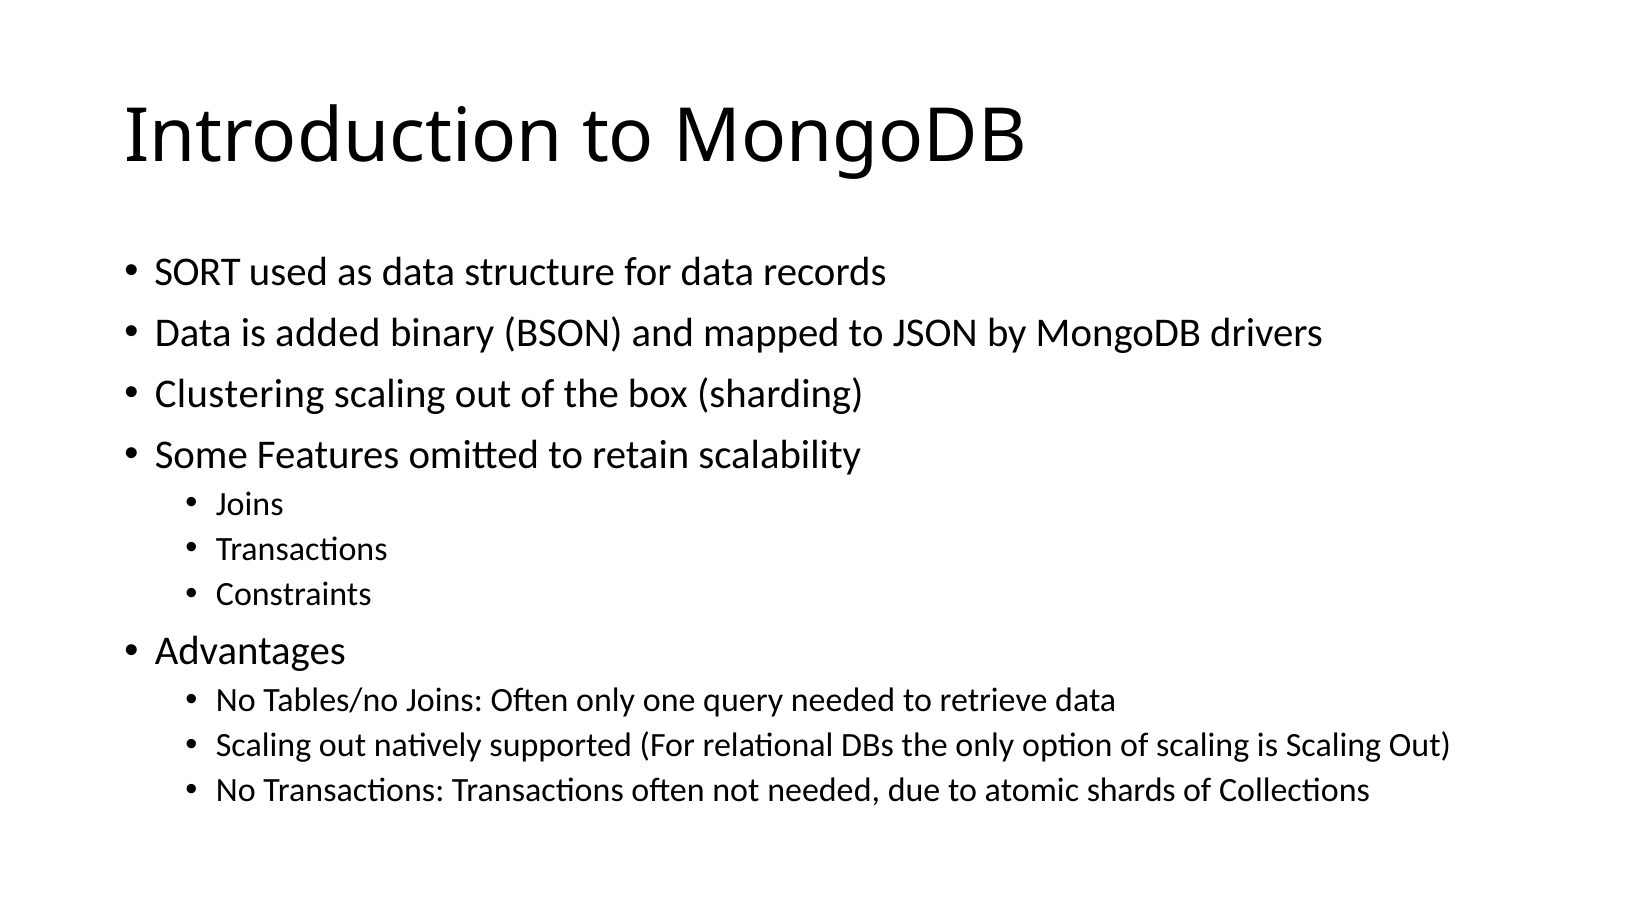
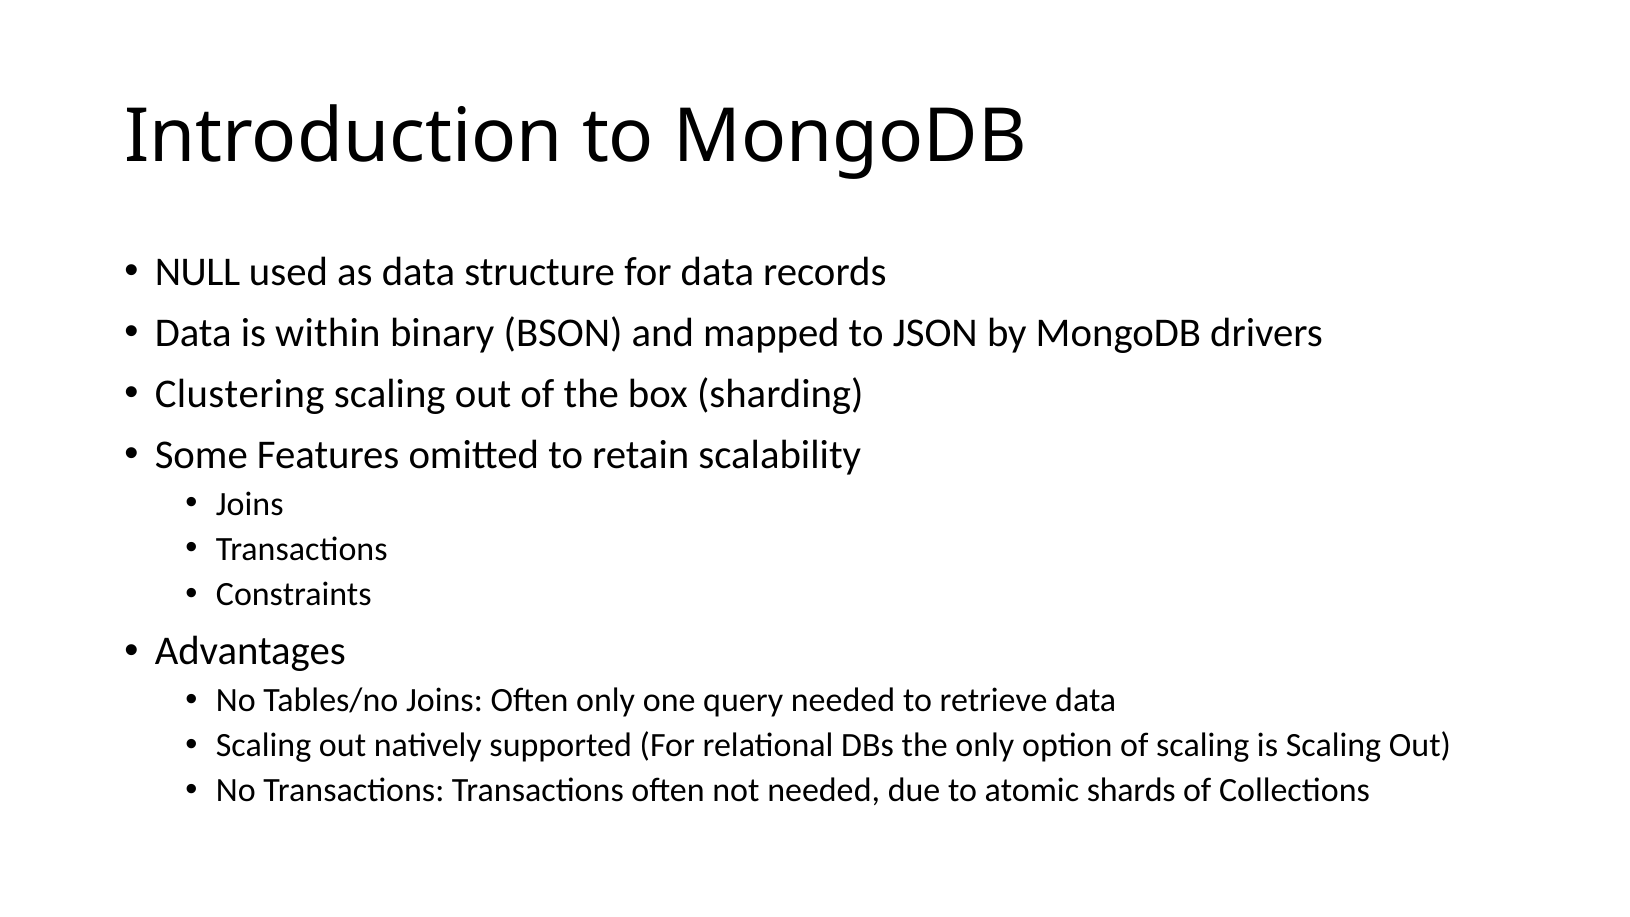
SORT: SORT -> NULL
added: added -> within
